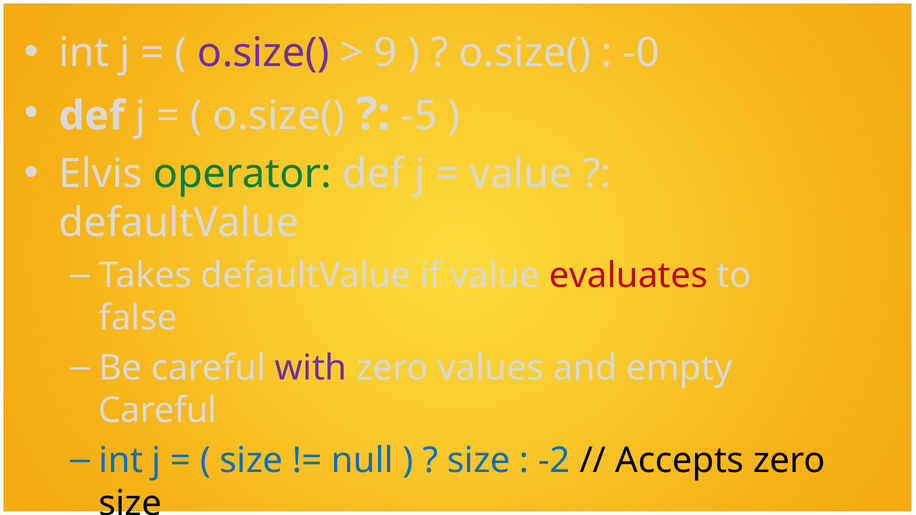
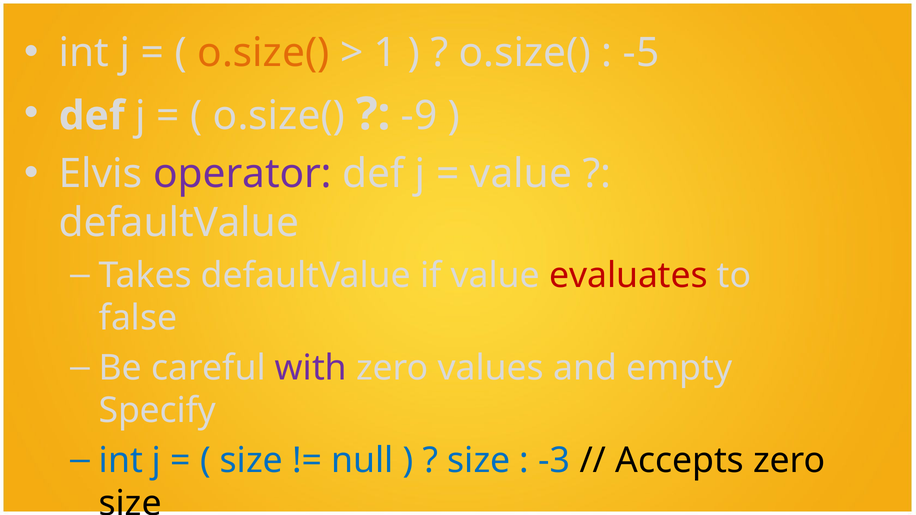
o.size( at (263, 53) colour: purple -> orange
9: 9 -> 1
-0: -0 -> -5
-5: -5 -> -9
operator colour: green -> purple
Careful at (158, 411): Careful -> Specify
-2: -2 -> -3
